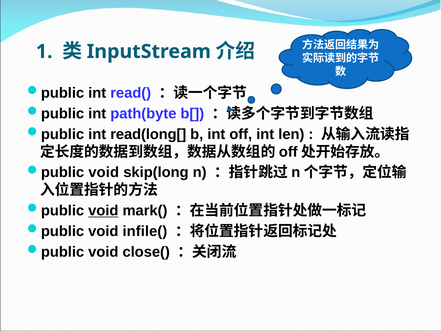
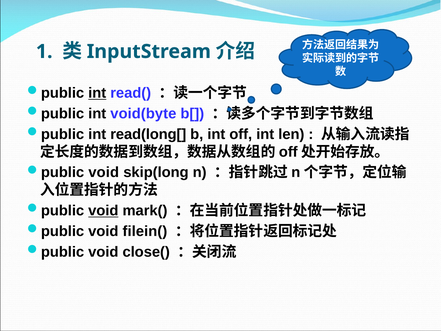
int at (97, 93) underline: none -> present
path(byte: path(byte -> void(byte
infile(: infile( -> filein(
